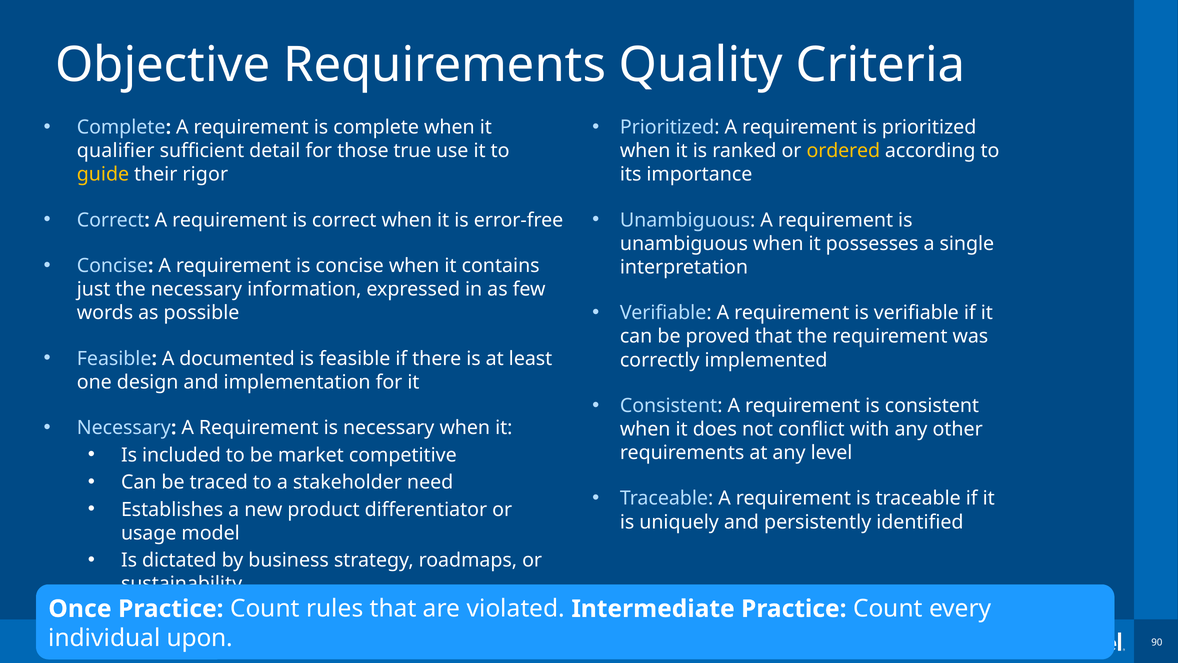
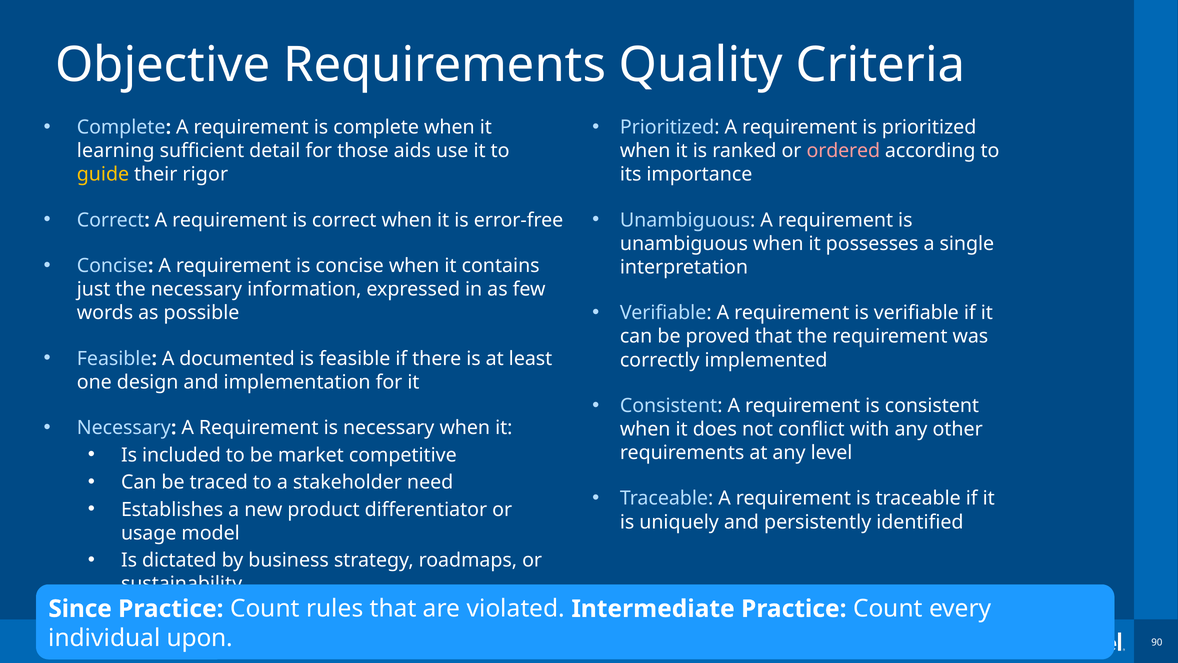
qualifier: qualifier -> learning
true: true -> aids
ordered colour: yellow -> pink
Once: Once -> Since
